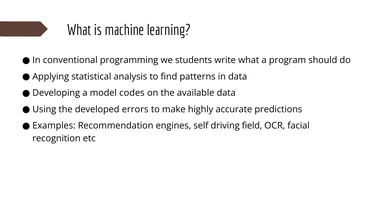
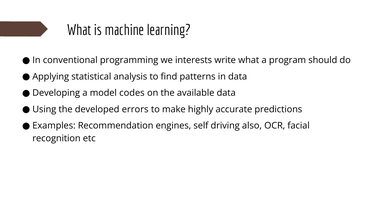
students: students -> interests
field: field -> also
